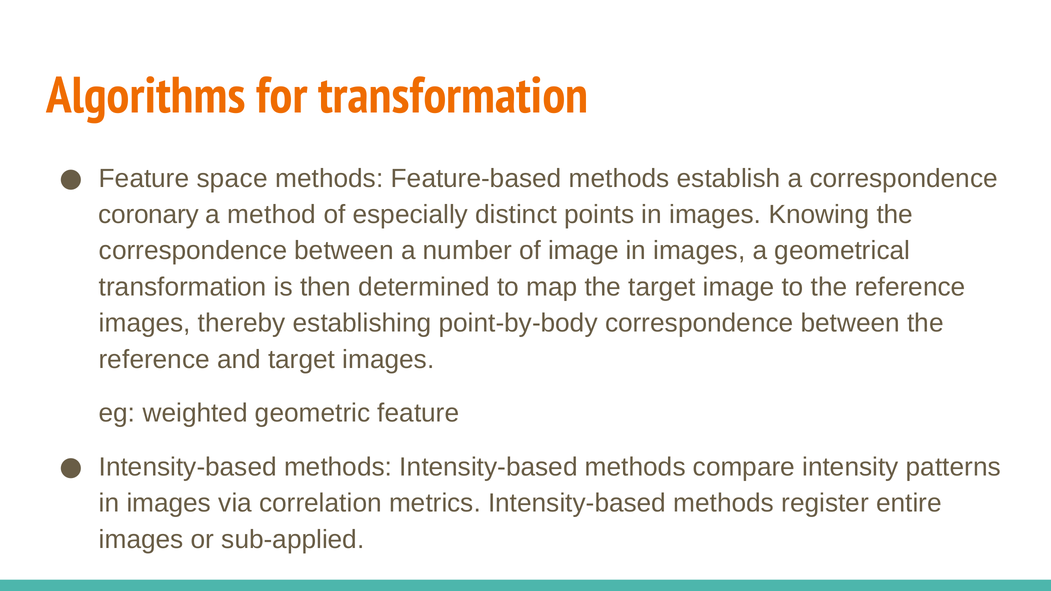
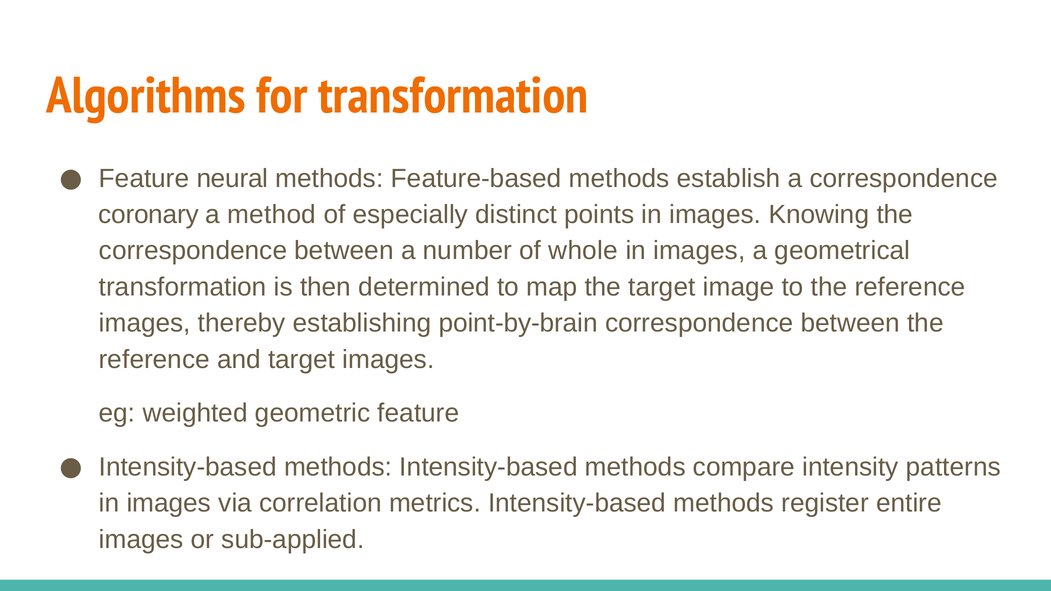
space: space -> neural
of image: image -> whole
point-by-body: point-by-body -> point-by-brain
